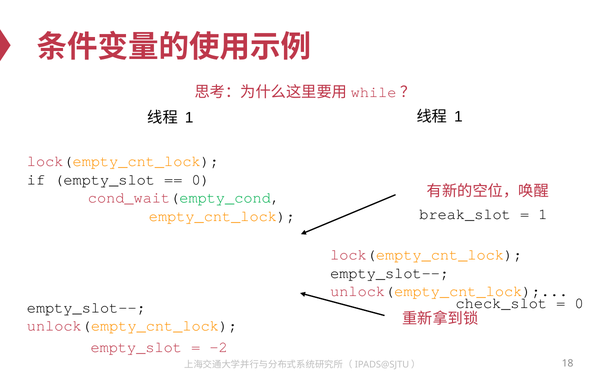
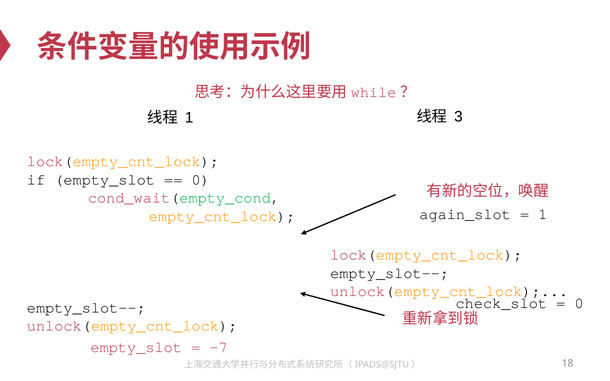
1 at (458, 117): 1 -> 3
break_slot: break_slot -> again_slot
-2: -2 -> -7
